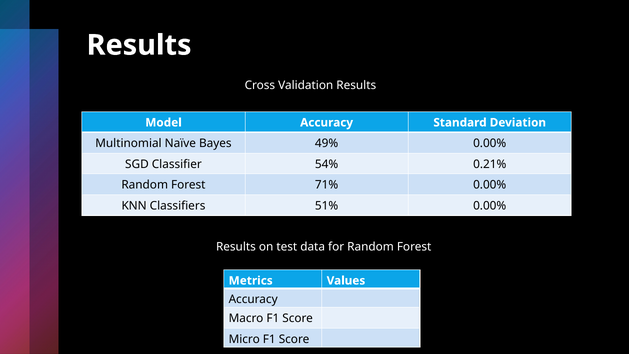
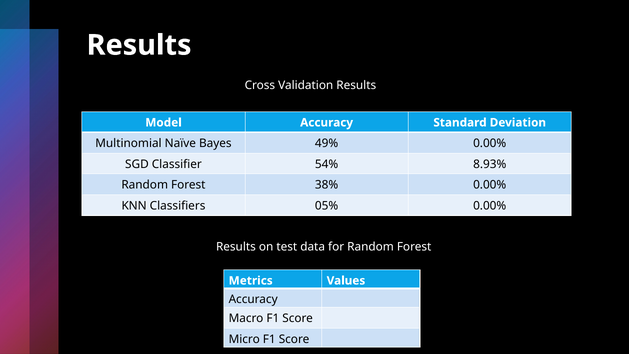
0.21%: 0.21% -> 8.93%
71%: 71% -> 38%
51%: 51% -> 05%
